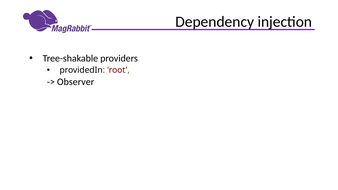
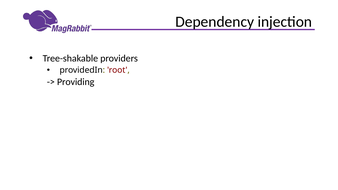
Observer: Observer -> Providing
